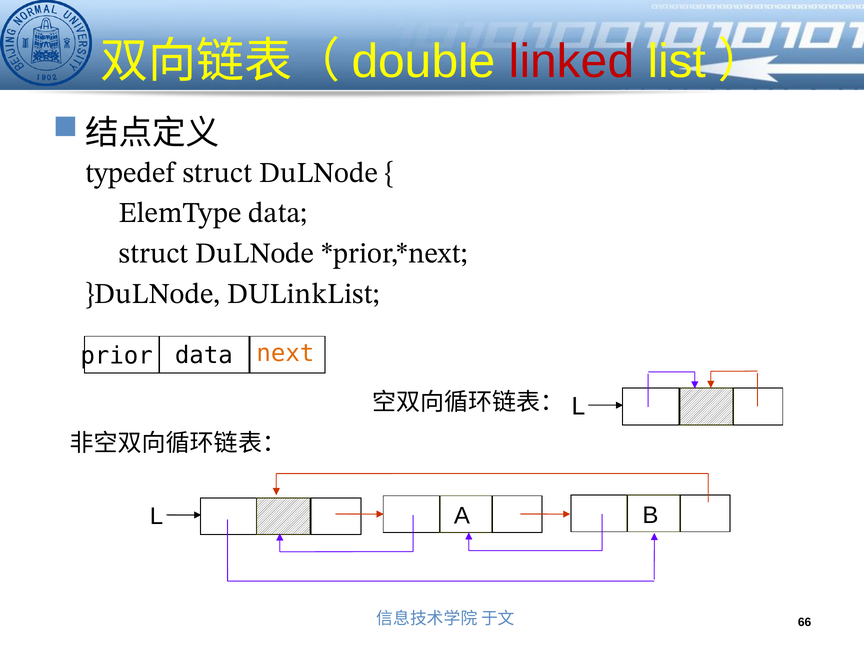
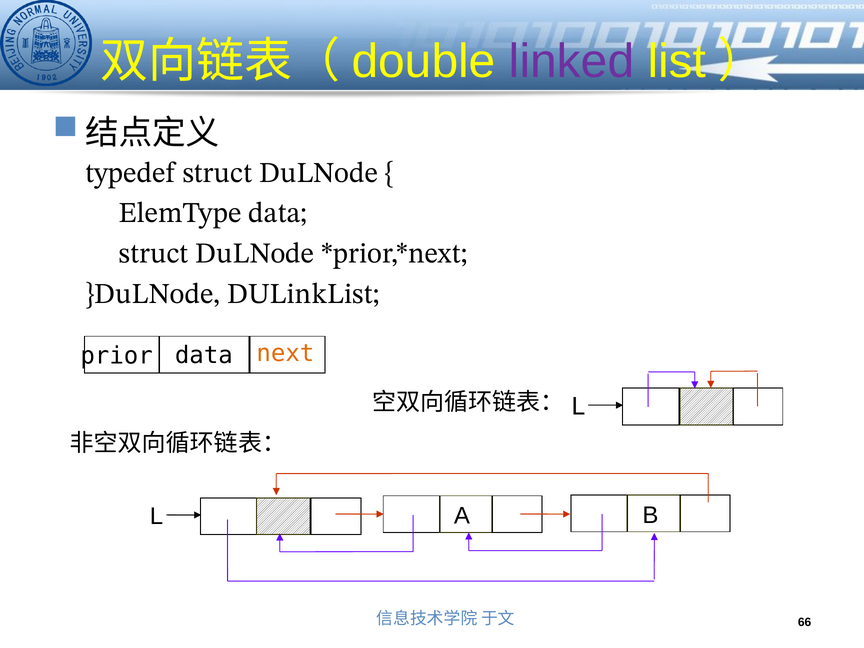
linked colour: red -> purple
